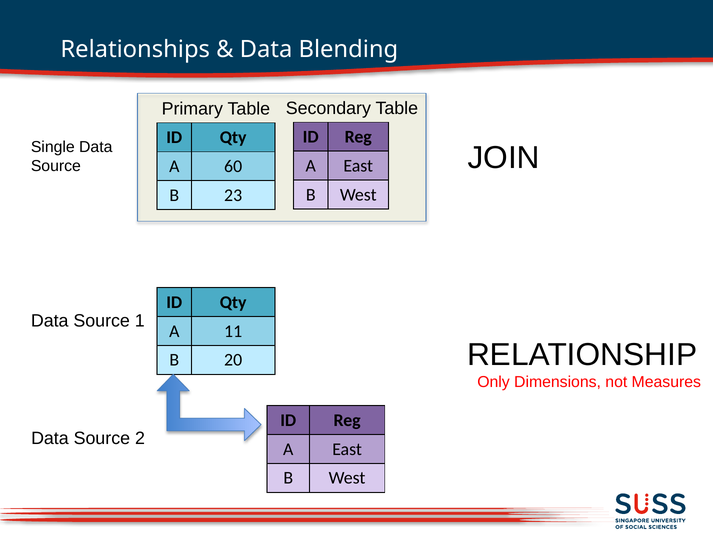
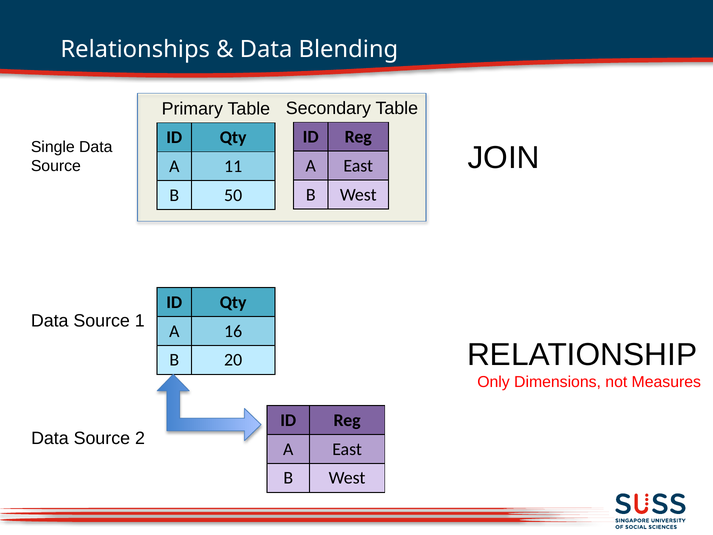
60: 60 -> 11
23: 23 -> 50
11: 11 -> 16
